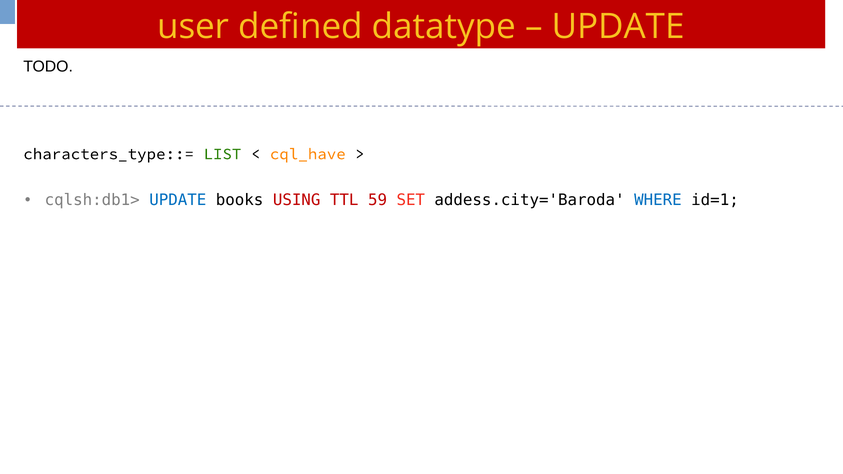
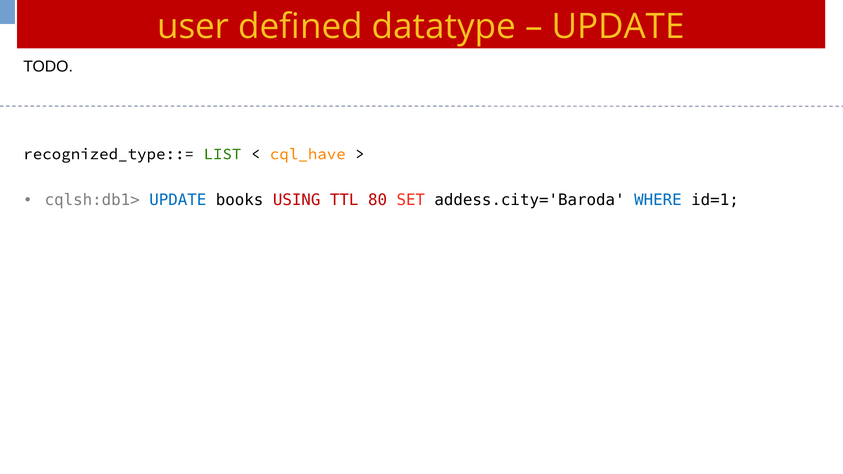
characters_type::=: characters_type::= -> recognized_type::=
59: 59 -> 80
